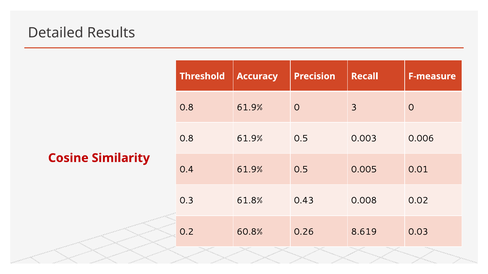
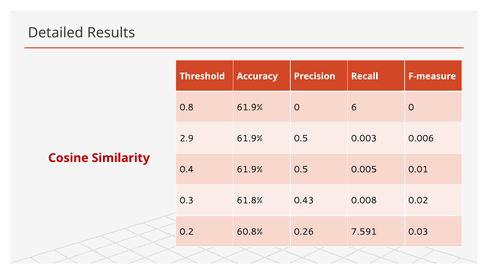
3: 3 -> 6
0.8 at (187, 139): 0.8 -> 2.9
8.619: 8.619 -> 7.591
